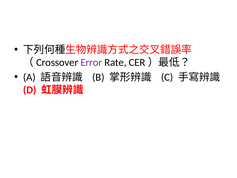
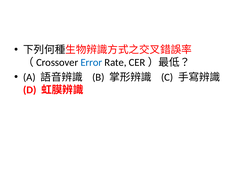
Error colour: purple -> blue
